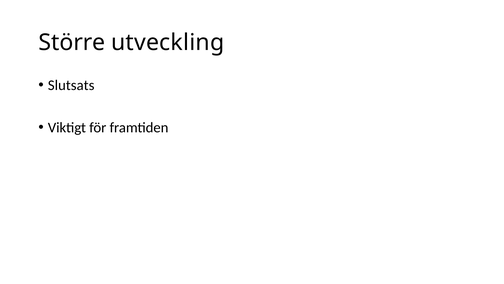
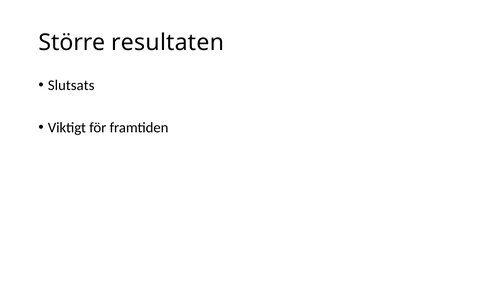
utveckling: utveckling -> resultaten
